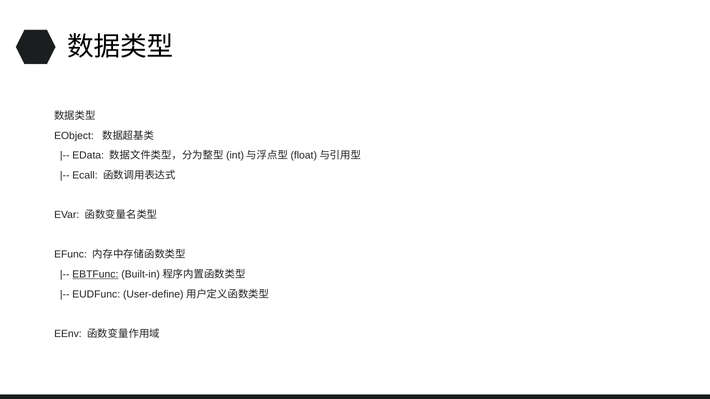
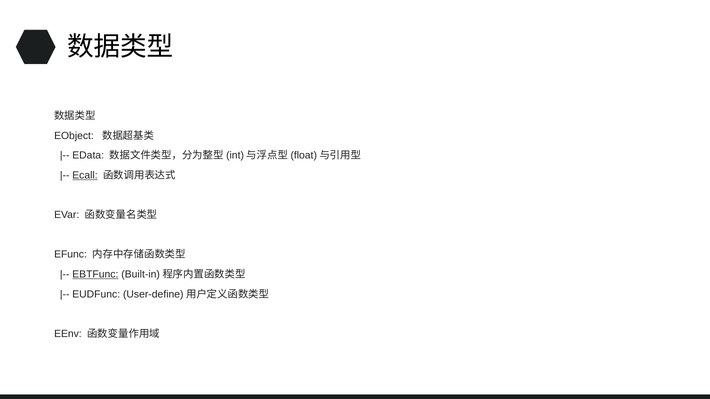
Ecall underline: none -> present
